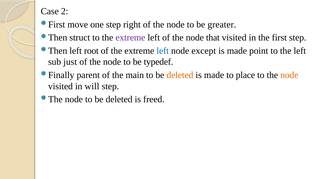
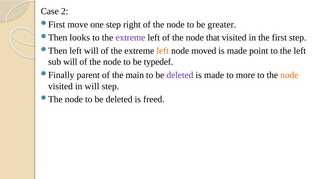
struct: struct -> looks
left root: root -> will
left at (163, 51) colour: blue -> orange
except: except -> moved
sub just: just -> will
deleted at (180, 75) colour: orange -> purple
place: place -> more
